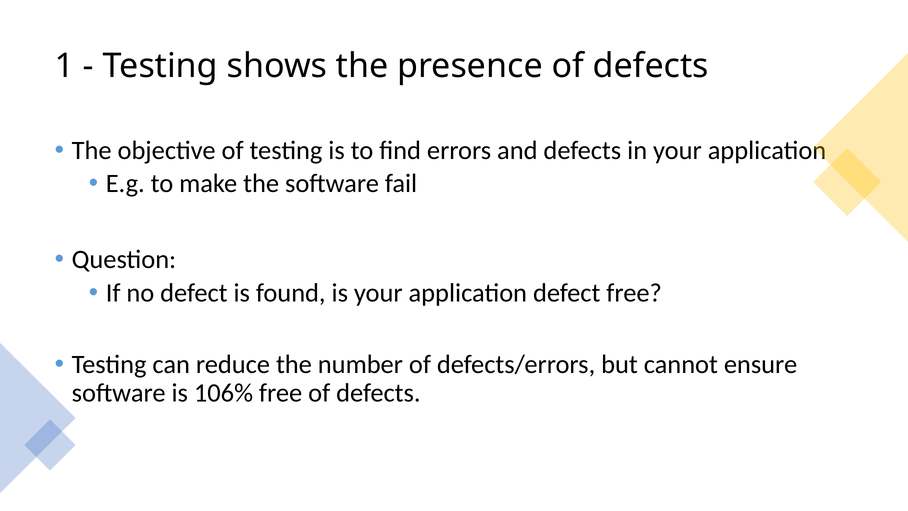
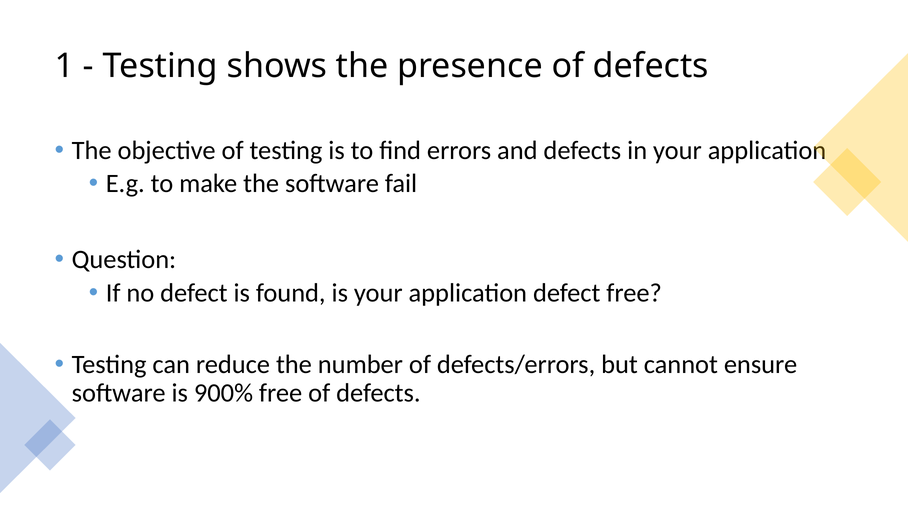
106%: 106% -> 900%
